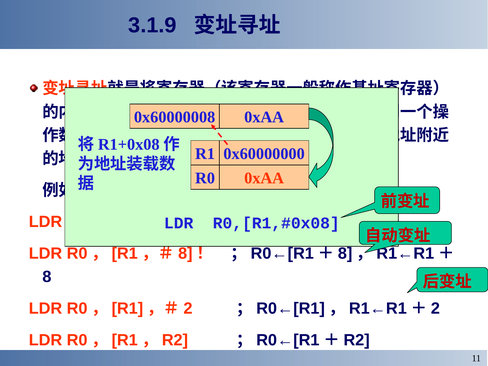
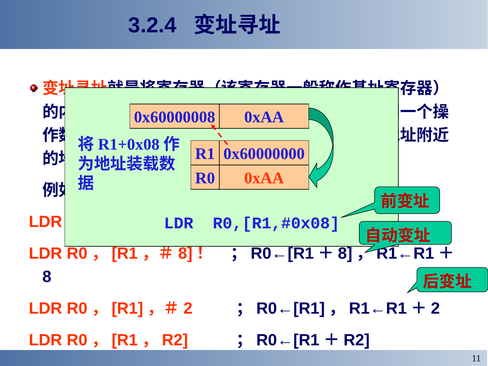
3.1.9: 3.1.9 -> 3.2.4
